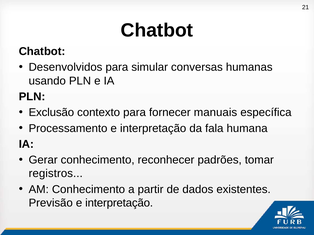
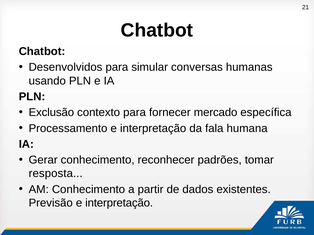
manuais: manuais -> mercado
registros: registros -> resposta
